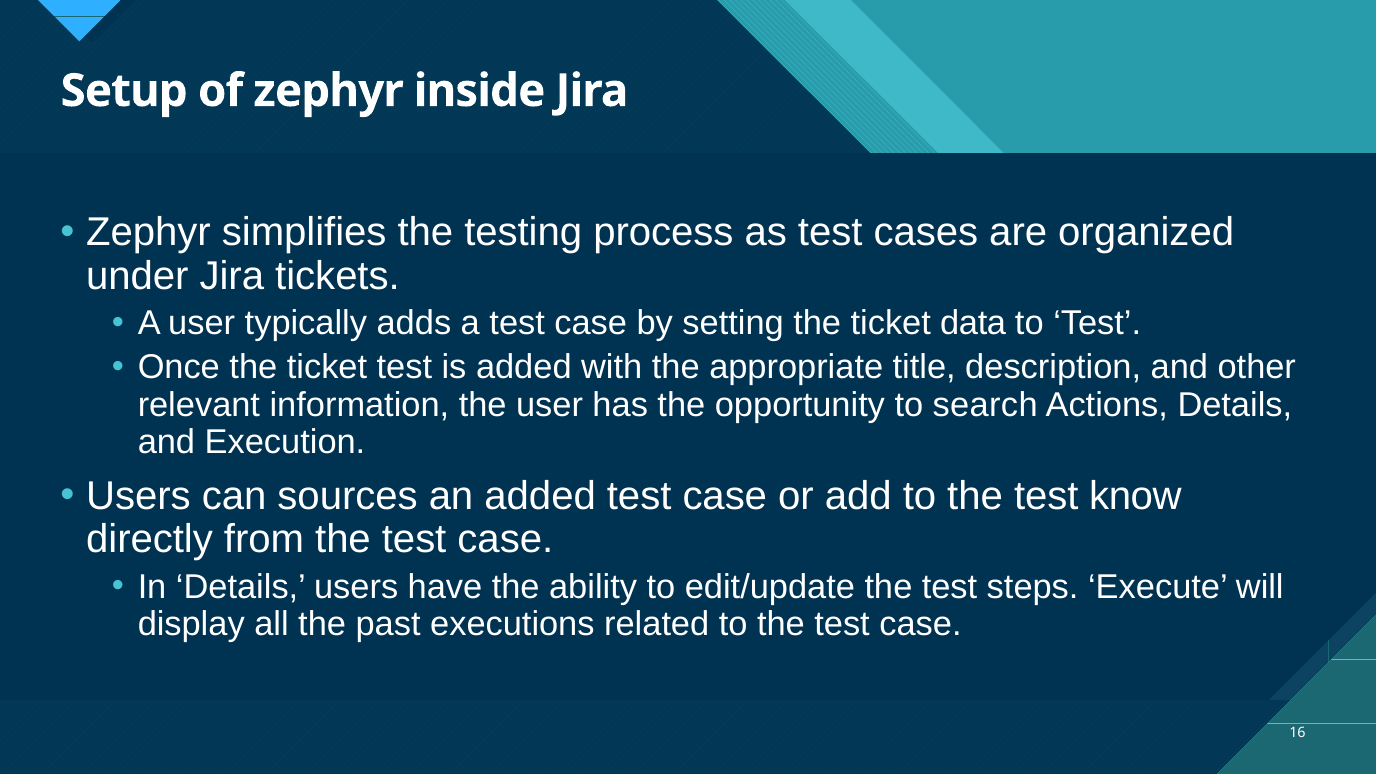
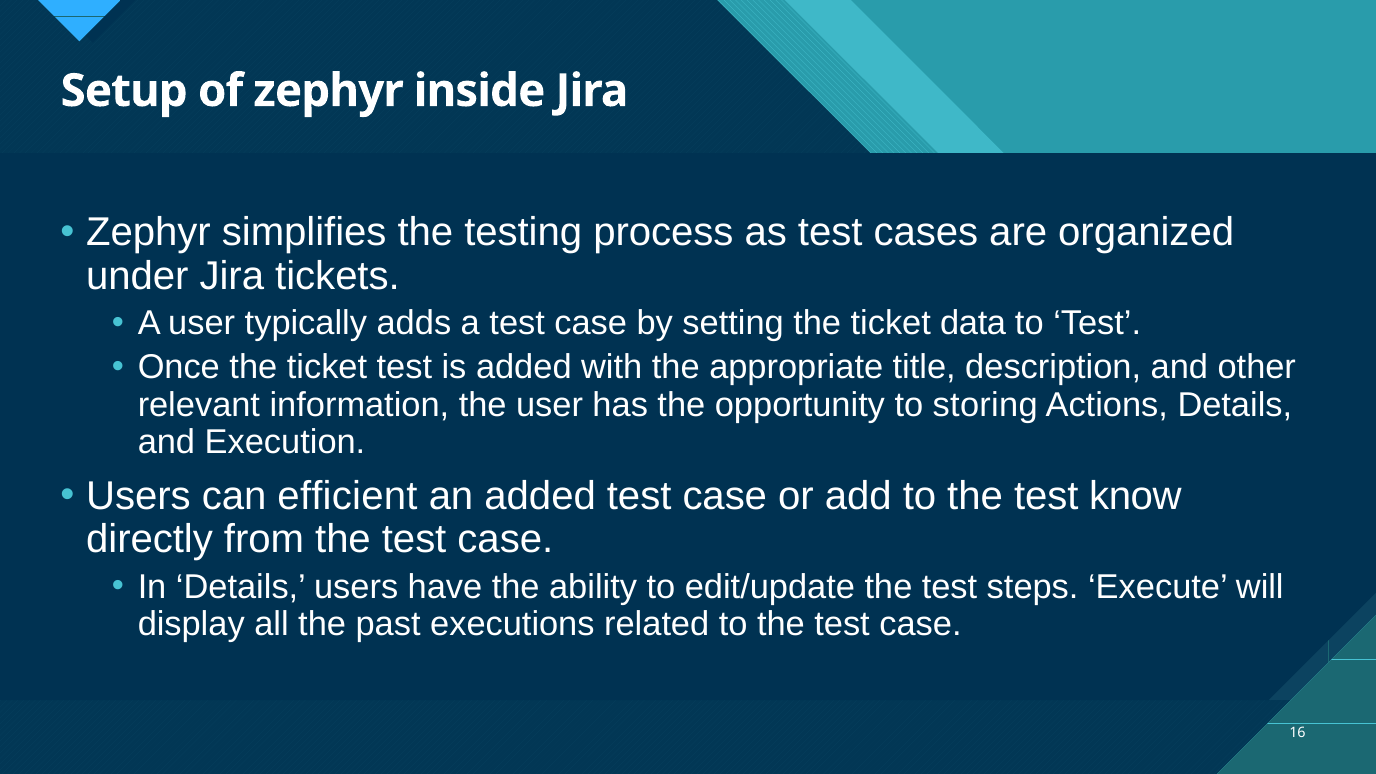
search: search -> storing
sources: sources -> efficient
